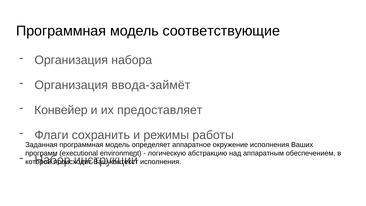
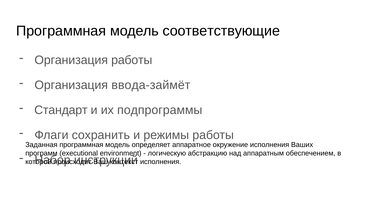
Организация набора: набора -> работы
Конвейер: Конвейер -> Стандарт
предоставляет: предоставляет -> подпрограммы
